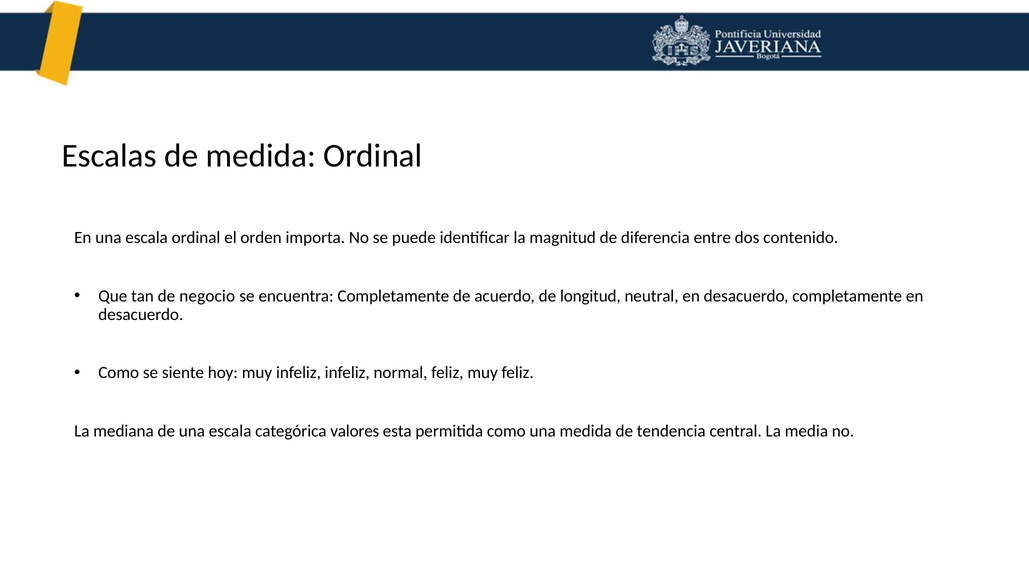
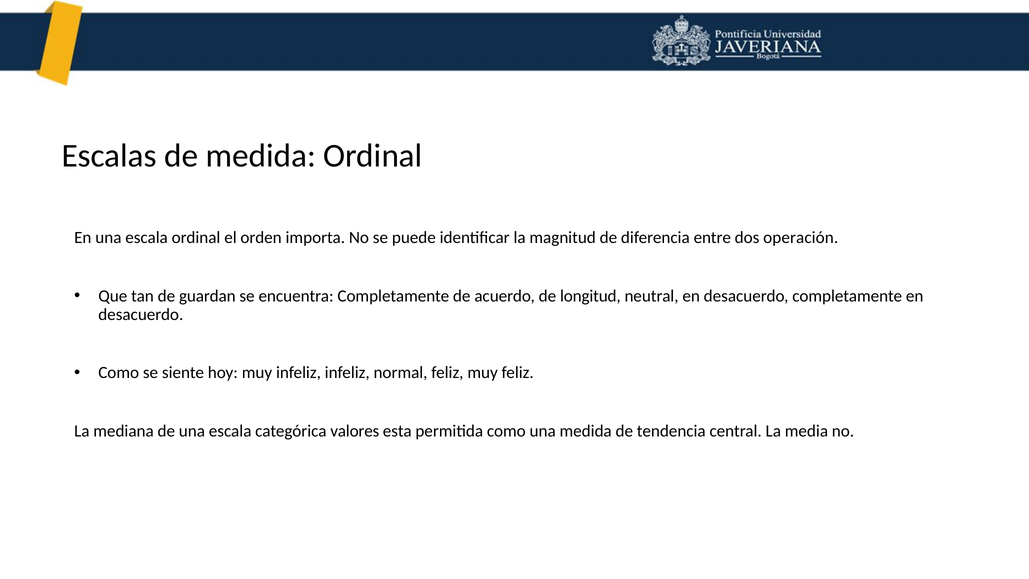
contenido: contenido -> operación
negocio: negocio -> guardan
